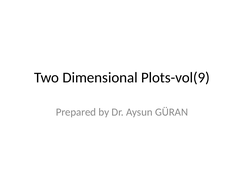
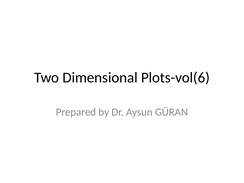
Plots-vol(9: Plots-vol(9 -> Plots-vol(6
